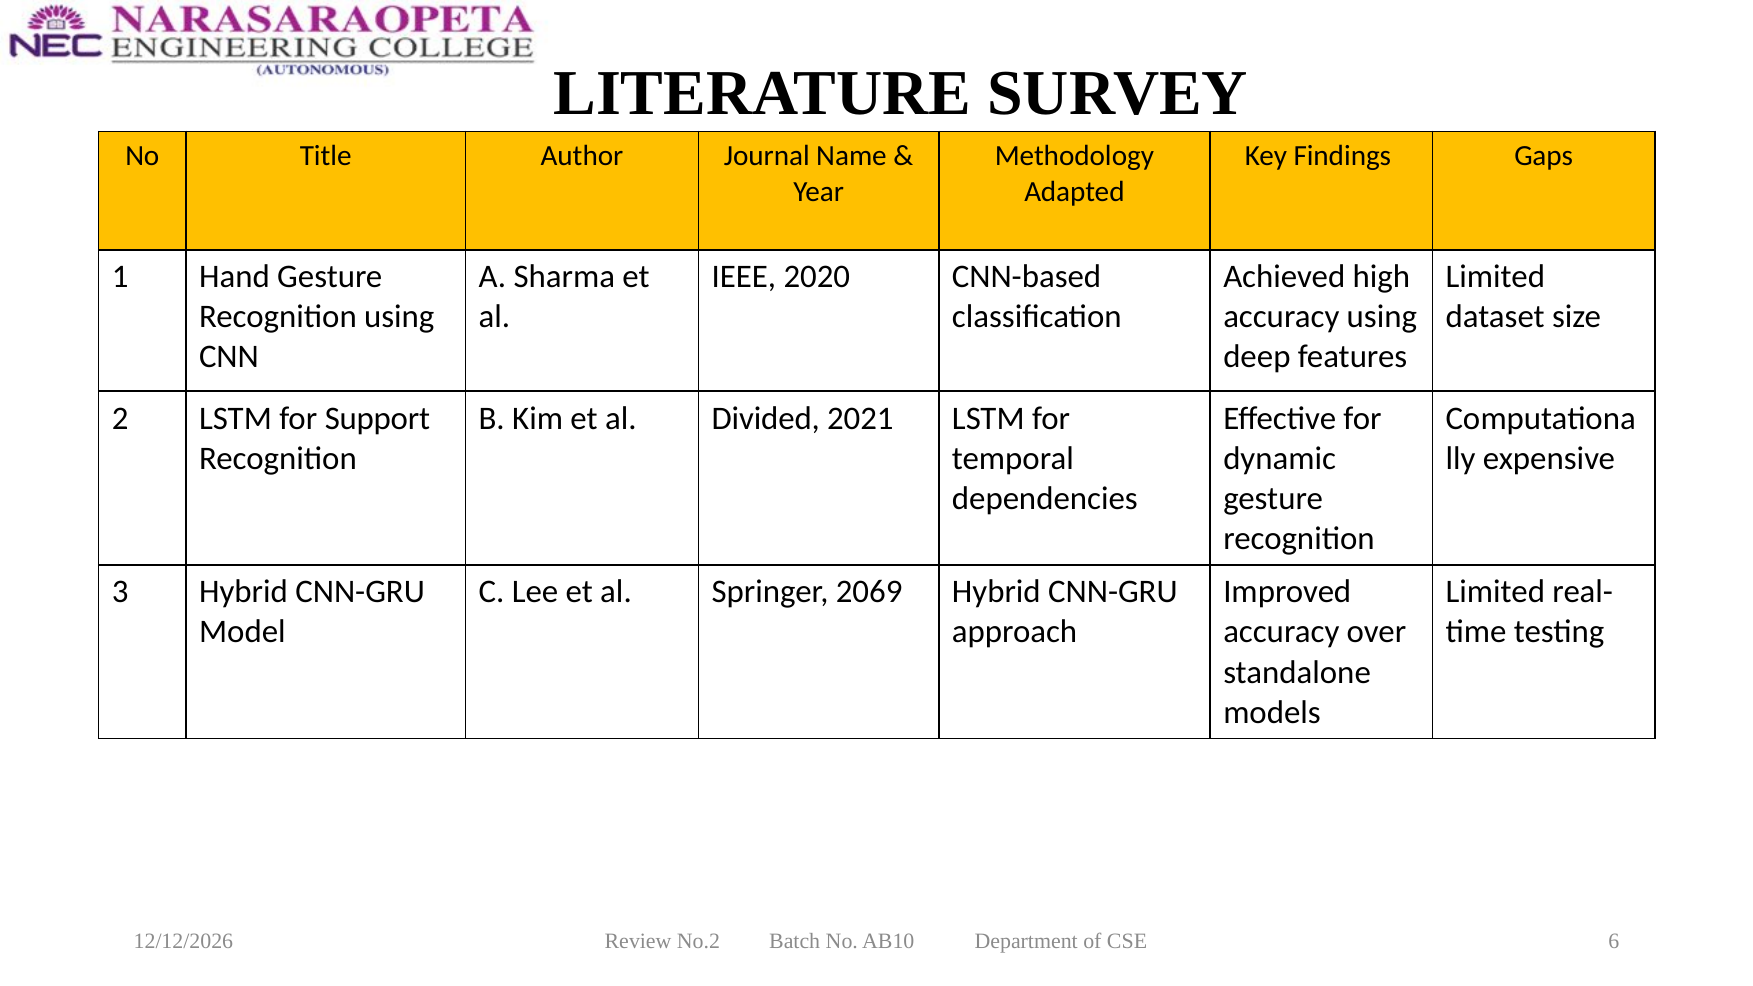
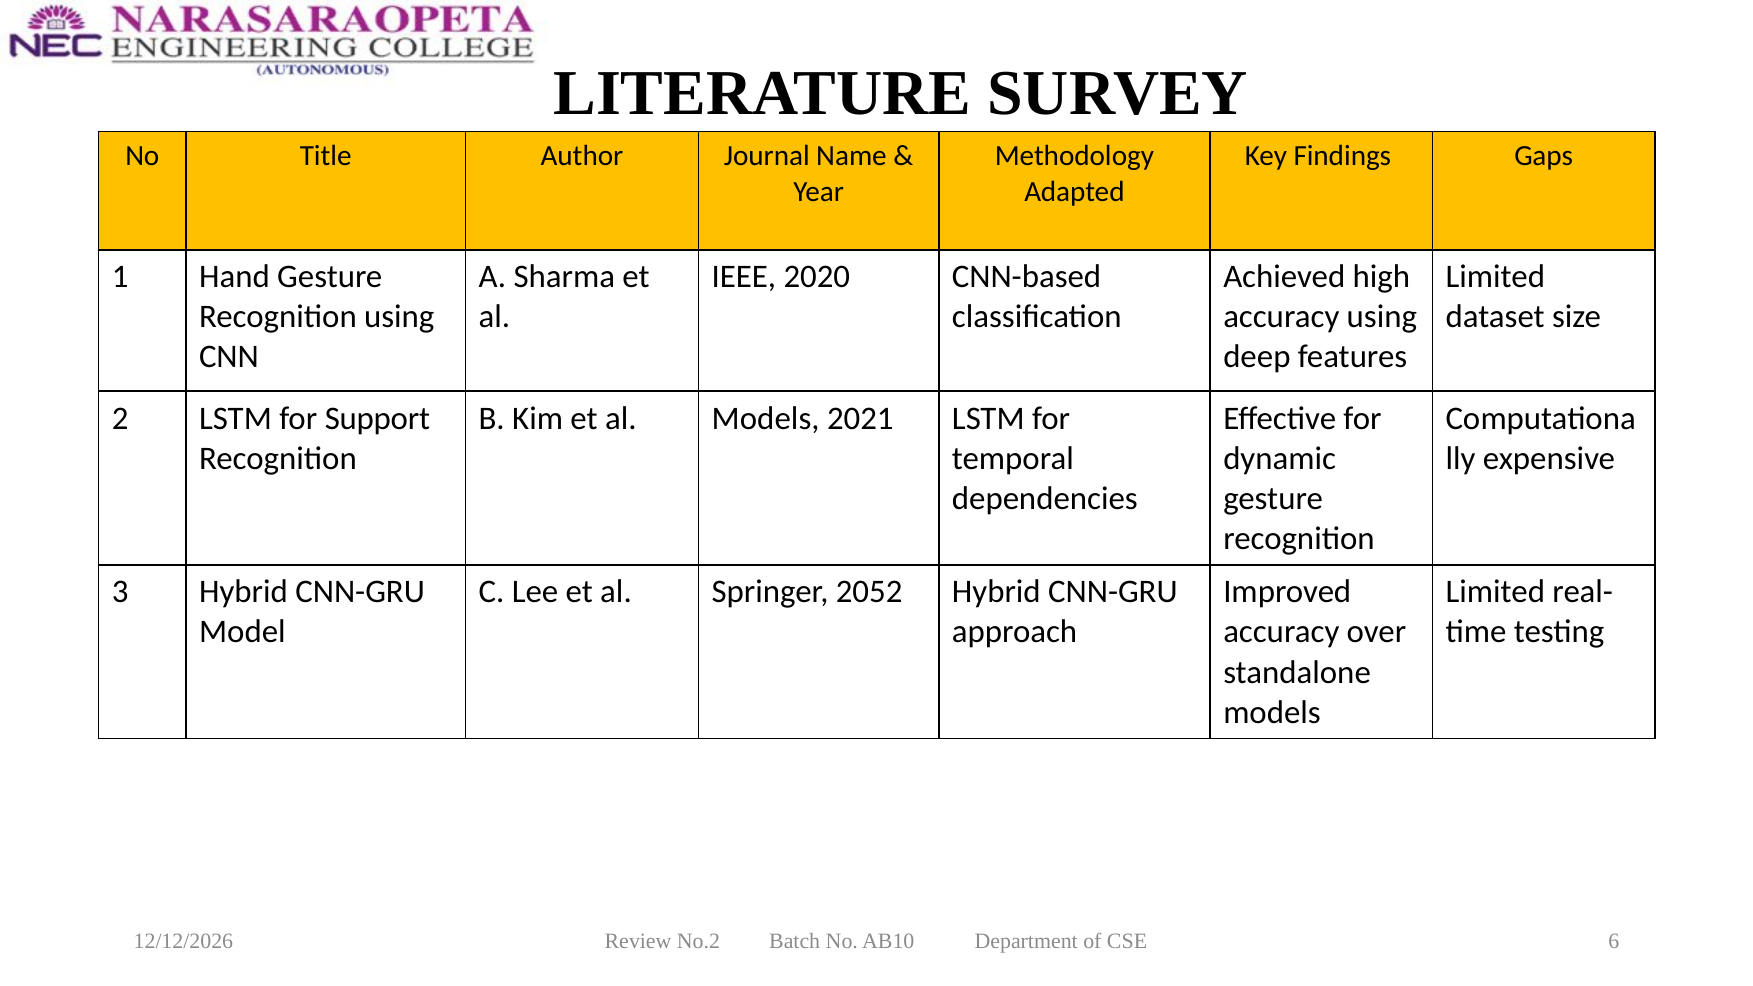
al Divided: Divided -> Models
2069: 2069 -> 2052
